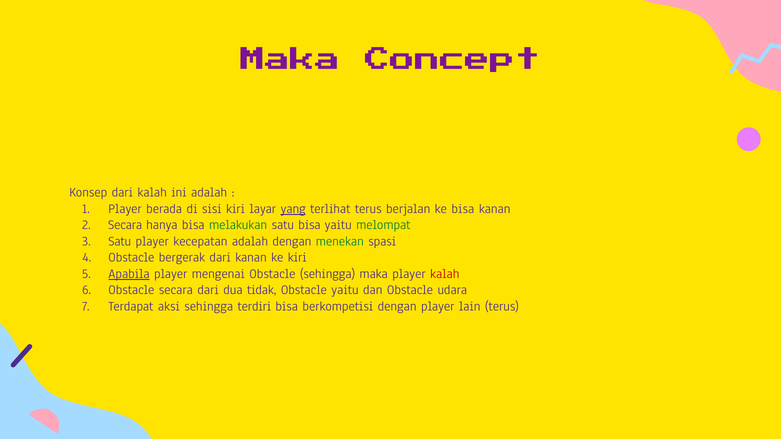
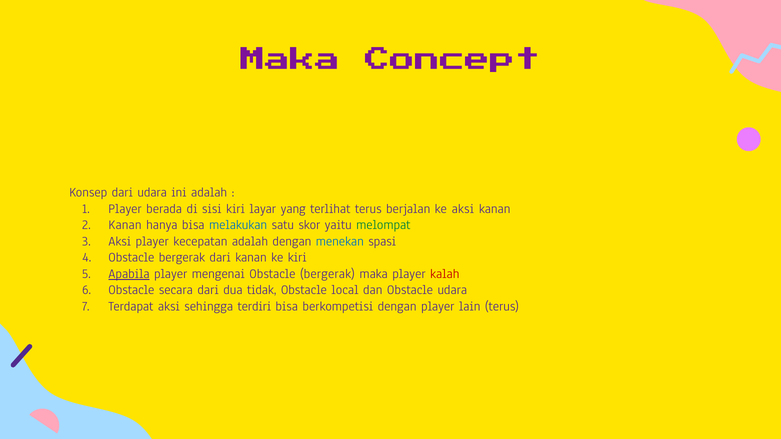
dari kalah: kalah -> udara
yang underline: present -> none
ke bisa: bisa -> aksi
Secara at (125, 225): Secara -> Kanan
melakukan colour: green -> blue
satu bisa: bisa -> skor
Satu at (120, 241): Satu -> Aksi
menekan colour: green -> blue
mengenai Obstacle sehingga: sehingga -> bergerak
Obstacle yaitu: yaitu -> local
